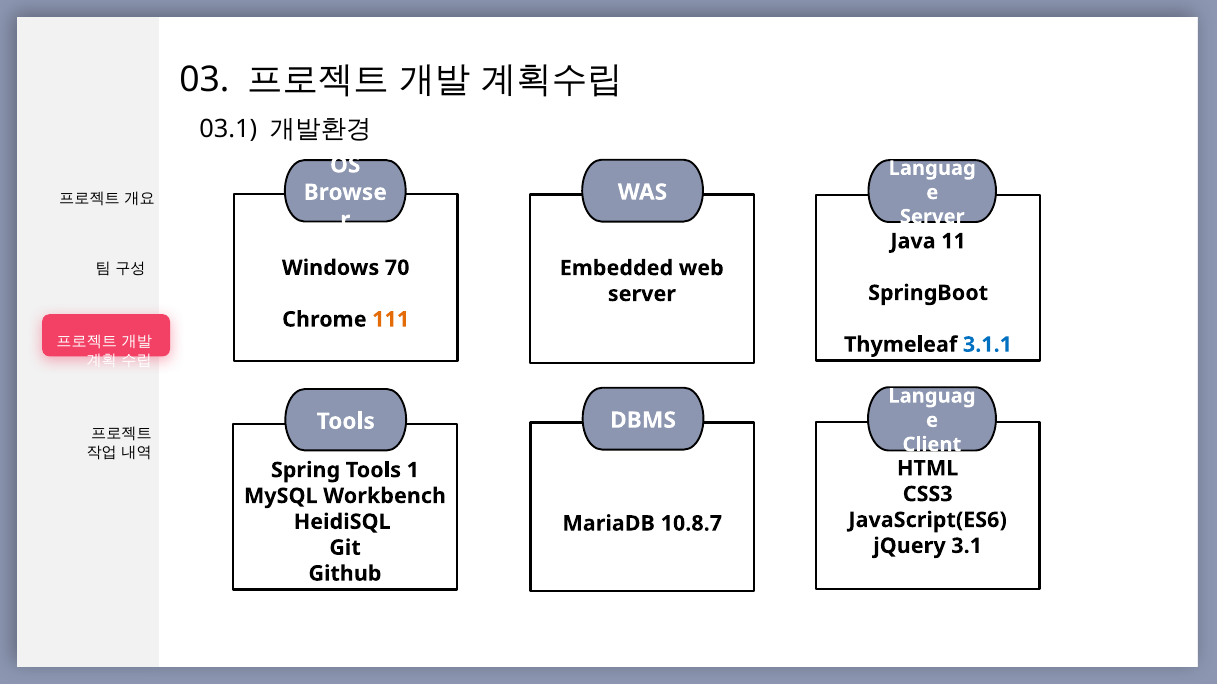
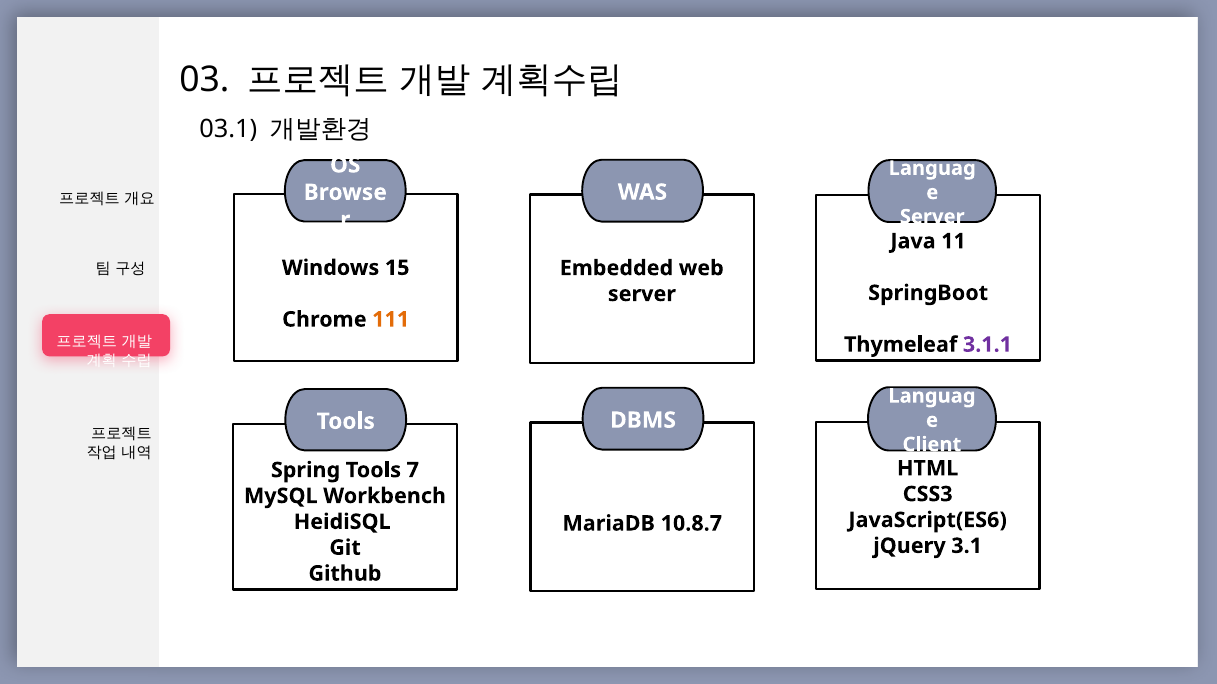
70: 70 -> 15
3.1.1 colour: blue -> purple
1: 1 -> 7
